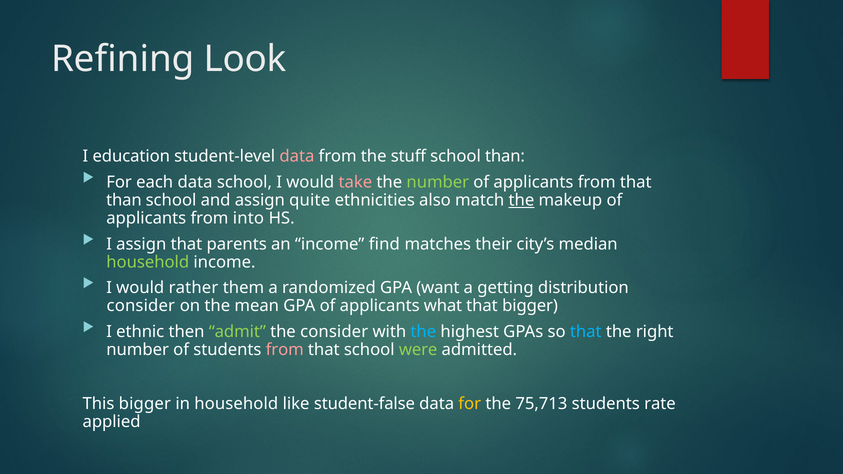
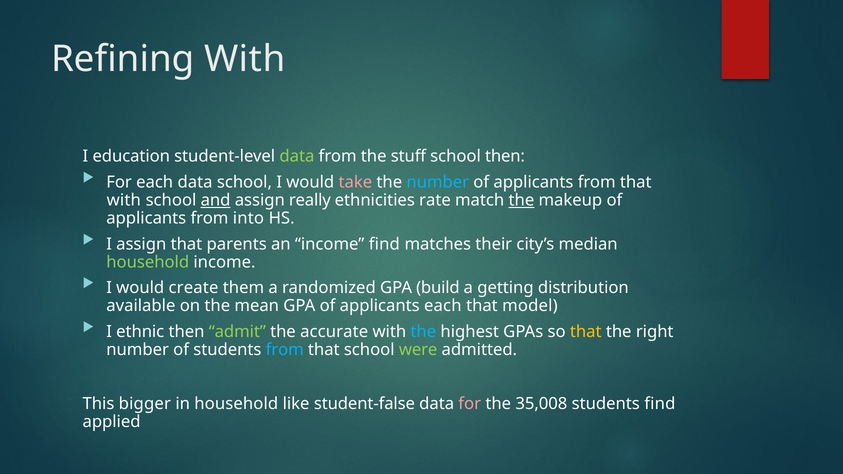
Refining Look: Look -> With
data at (297, 156) colour: pink -> light green
school than: than -> then
number at (438, 182) colour: light green -> light blue
than at (124, 200): than -> with
and underline: none -> present
quite: quite -> really
also: also -> rate
rather: rather -> create
want: want -> build
consider at (141, 306): consider -> available
applicants what: what -> each
that bigger: bigger -> model
the consider: consider -> accurate
that at (586, 332) colour: light blue -> yellow
from at (285, 350) colour: pink -> light blue
for at (470, 404) colour: yellow -> pink
75,713: 75,713 -> 35,008
students rate: rate -> find
